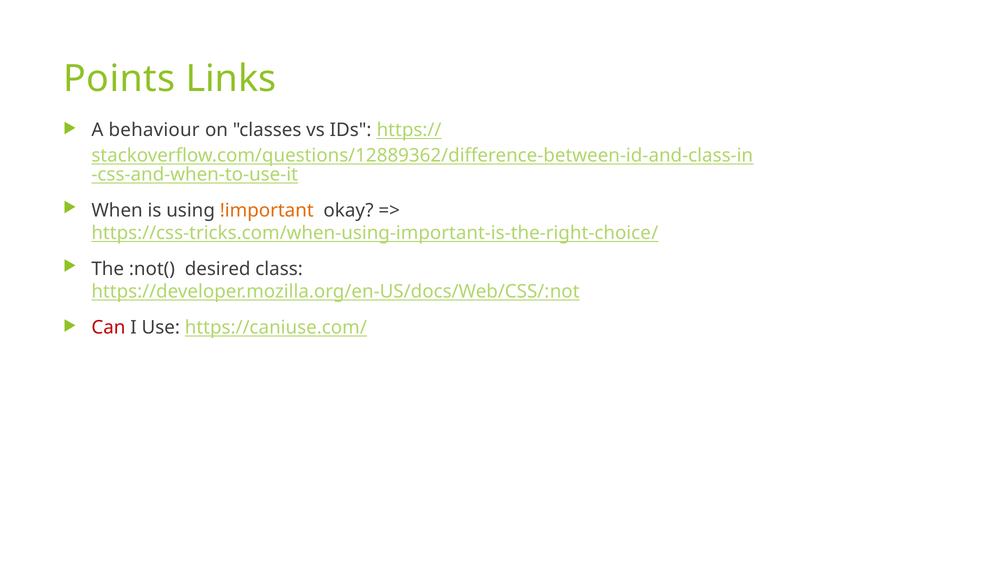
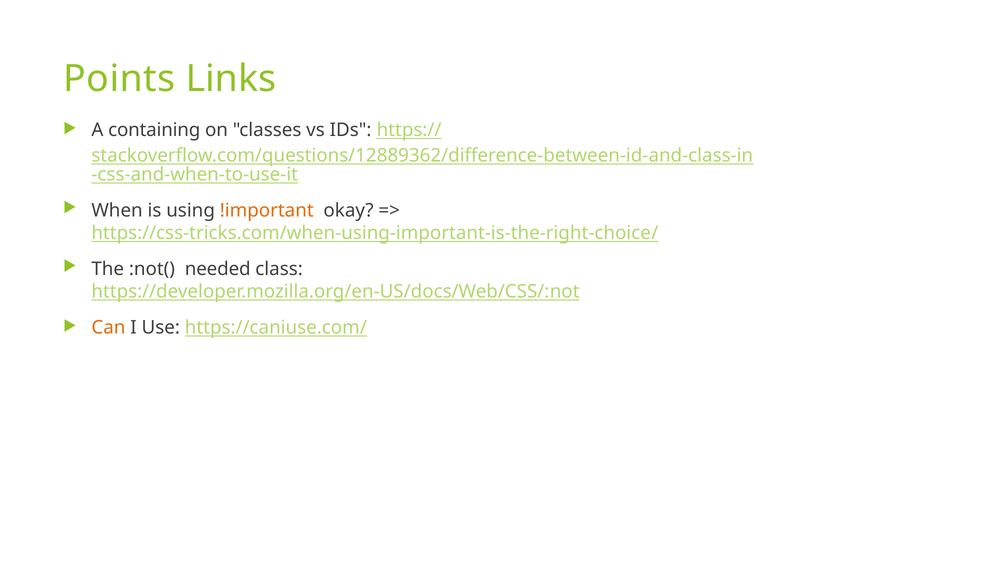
behaviour: behaviour -> containing
desired: desired -> needed
Can colour: red -> orange
